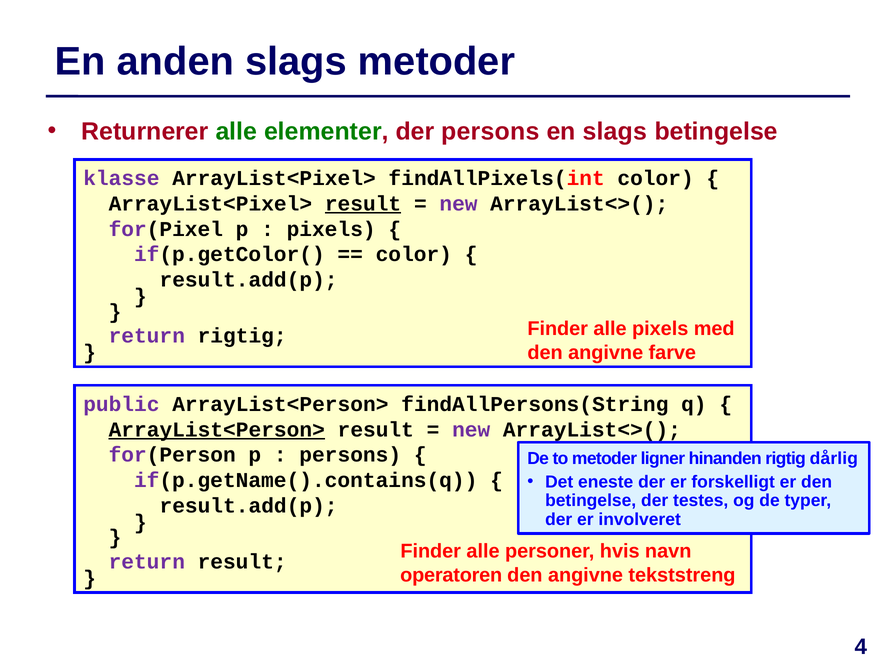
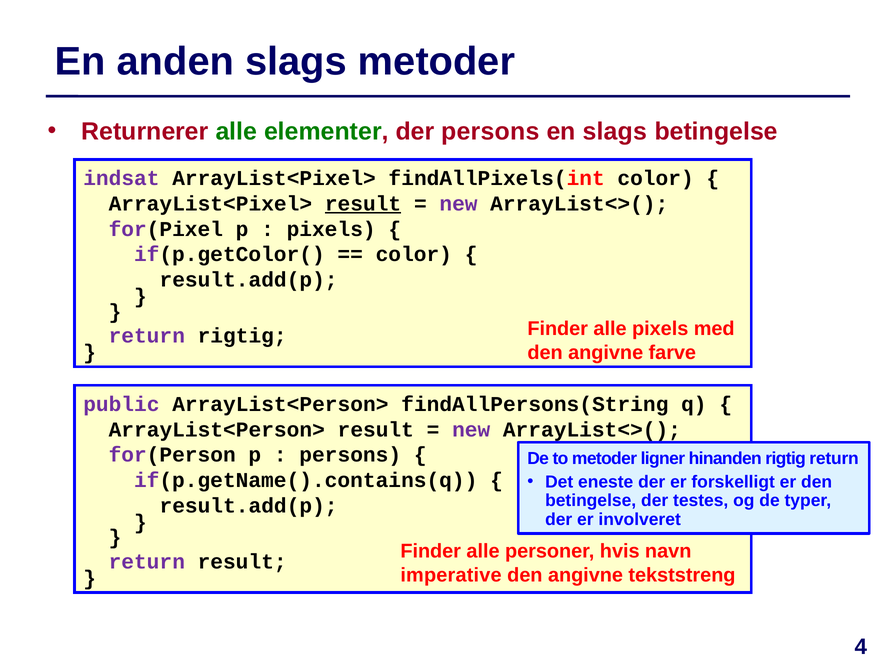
klasse: klasse -> indsat
ArrayList<Person> at (217, 430) underline: present -> none
rigtig dårlig: dårlig -> return
operatoren: operatoren -> imperative
